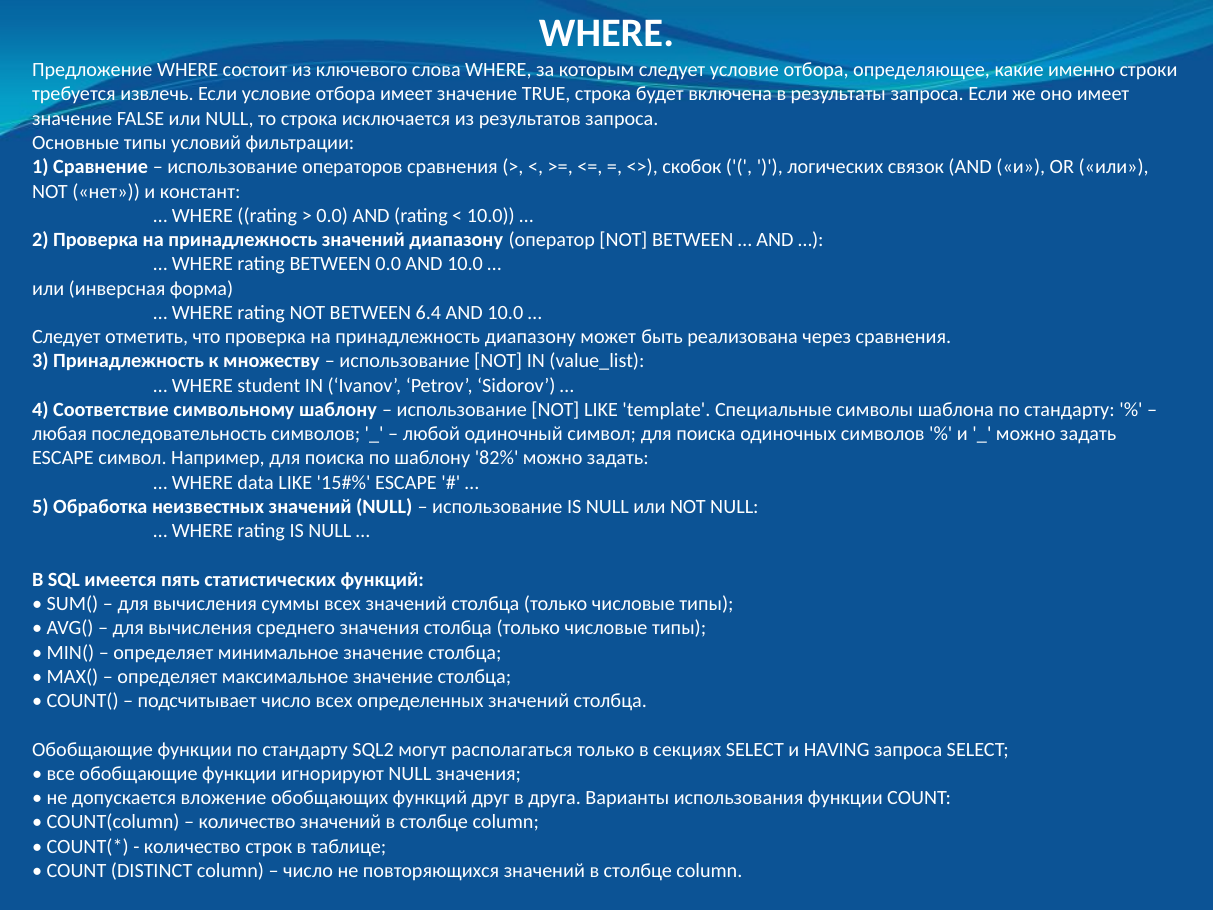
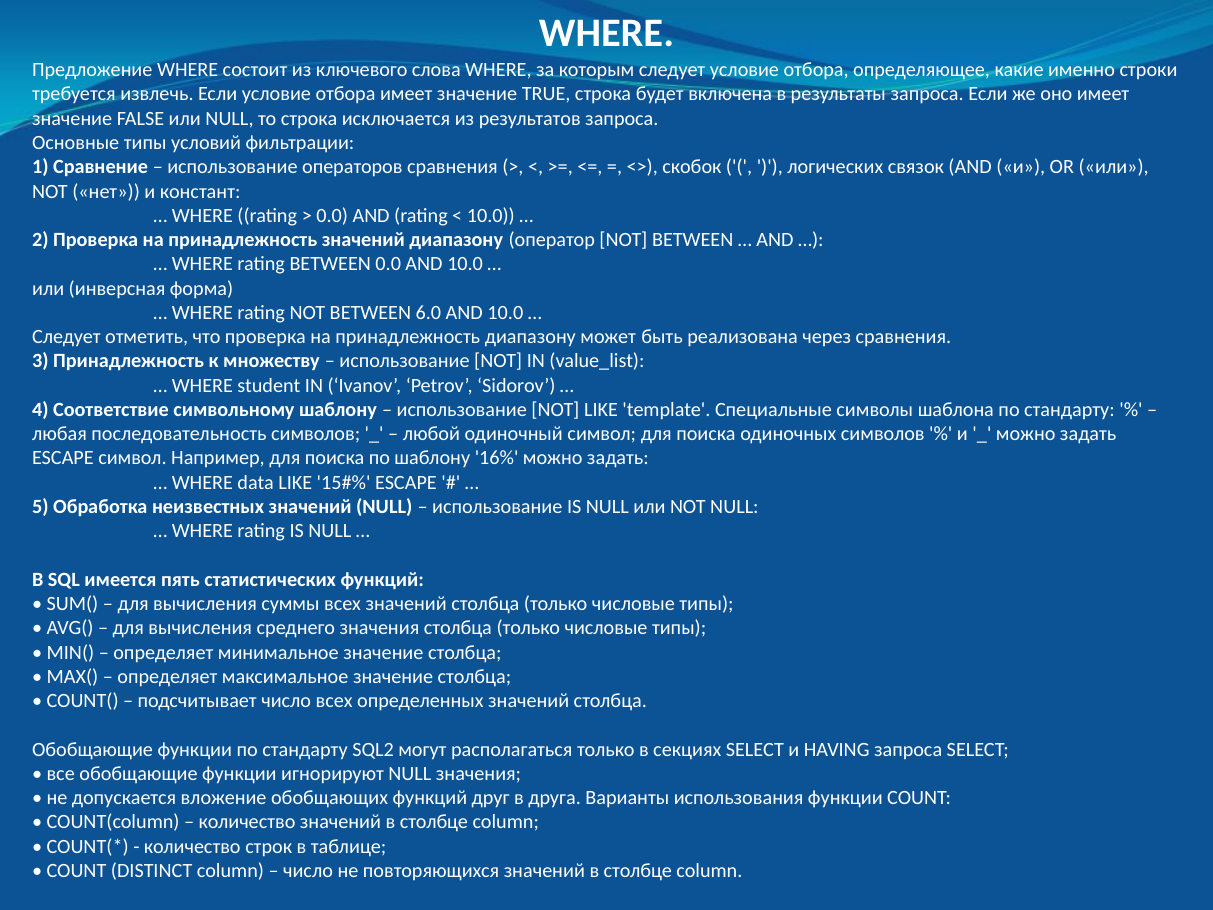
6.4: 6.4 -> 6.0
82%: 82% -> 16%
